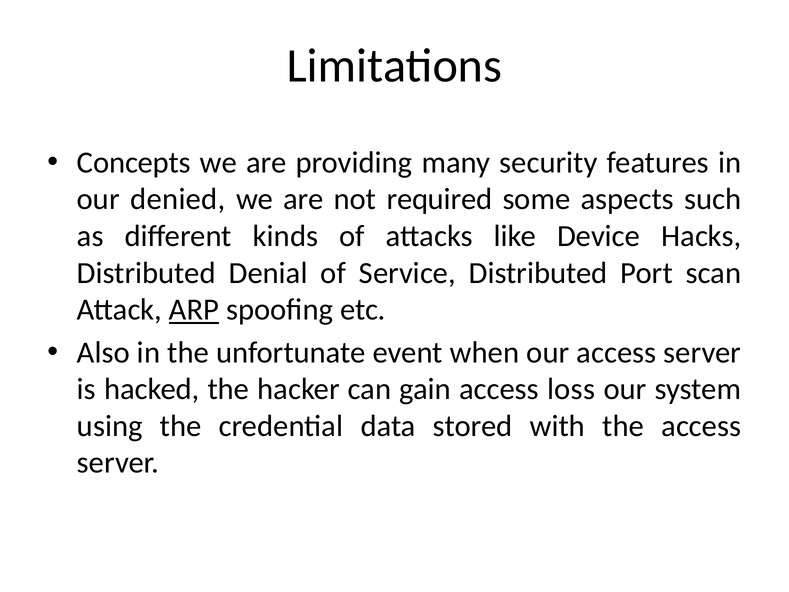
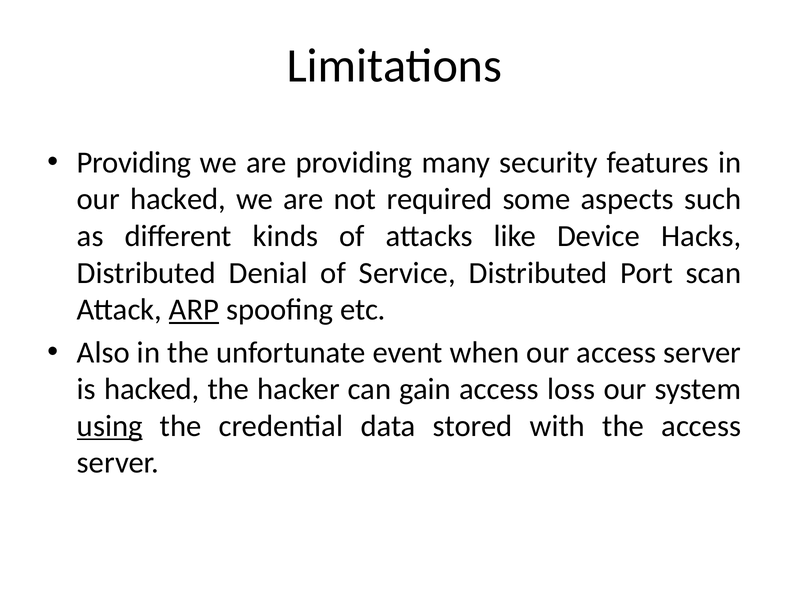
Concepts at (134, 163): Concepts -> Providing
our denied: denied -> hacked
using underline: none -> present
